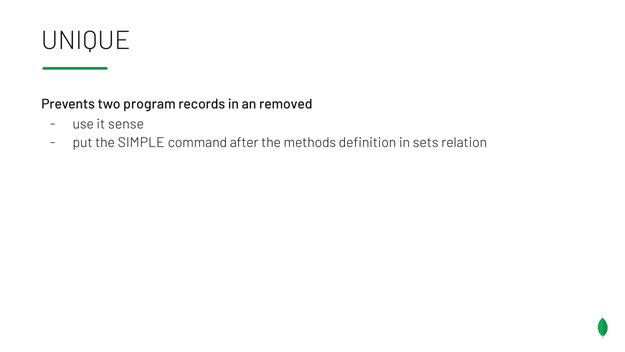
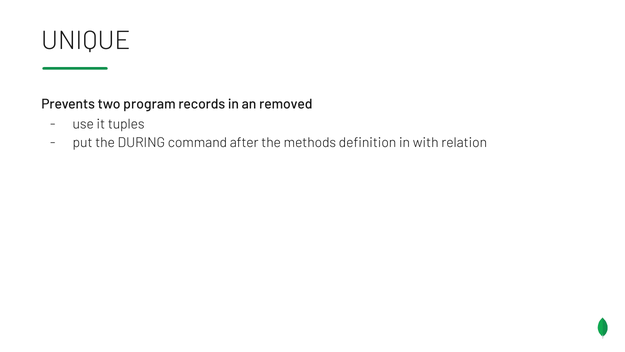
sense: sense -> tuples
SIMPLE: SIMPLE -> DURING
sets: sets -> with
